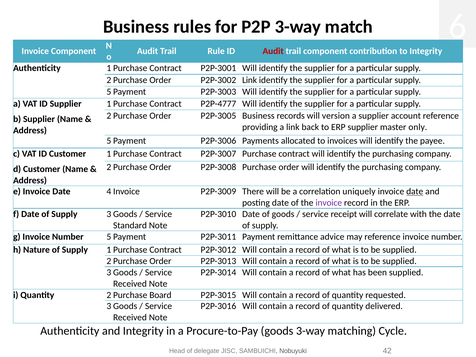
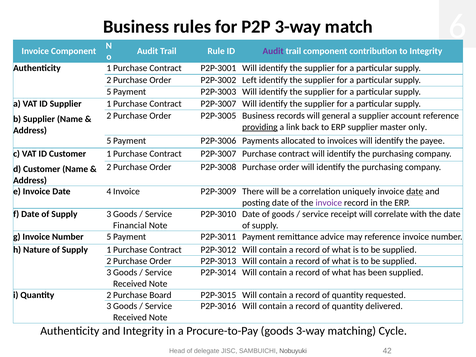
Audit at (273, 51) colour: red -> purple
P2P-3002 Link: Link -> Left
P2P-4777 at (218, 104): P2P-4777 -> P2P-3007
version: version -> general
providing underline: none -> present
Standard: Standard -> Financial
